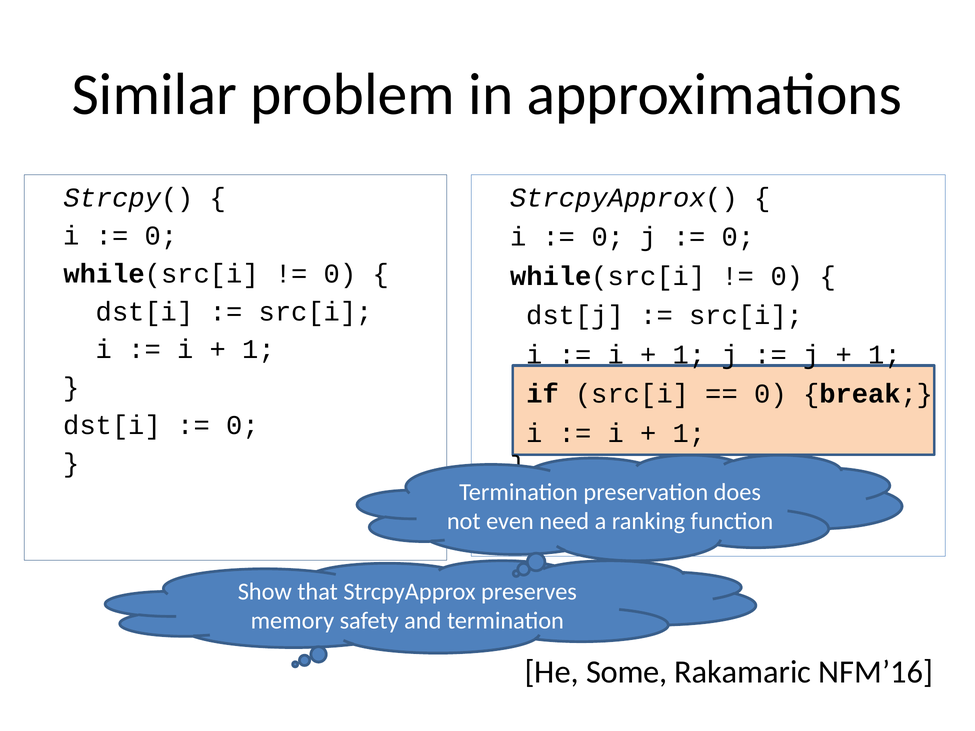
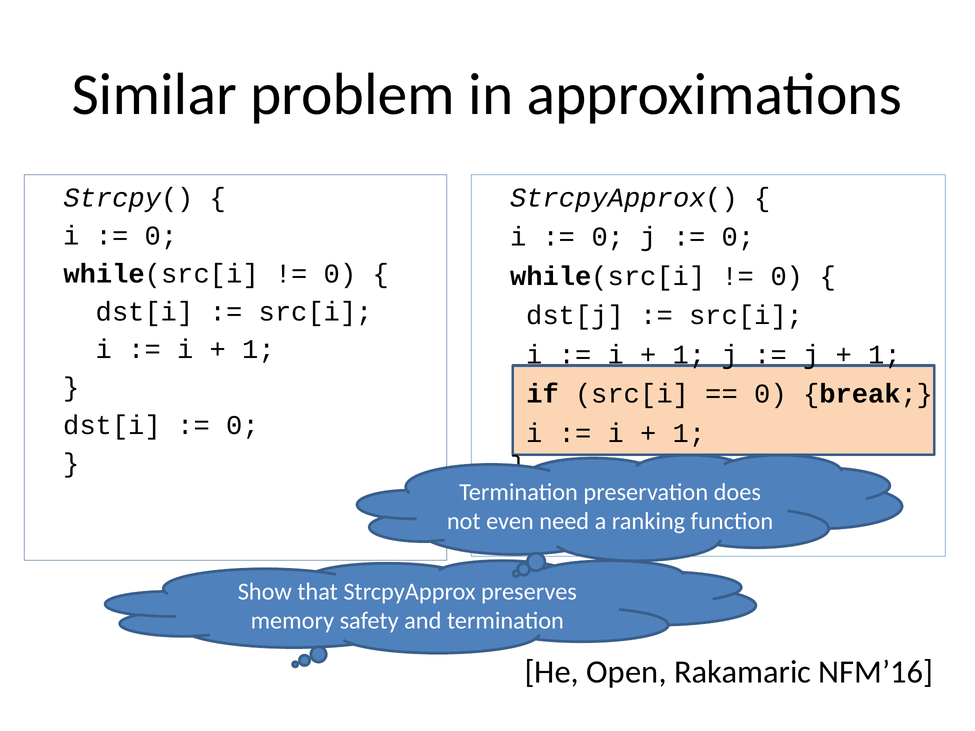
Some: Some -> Open
